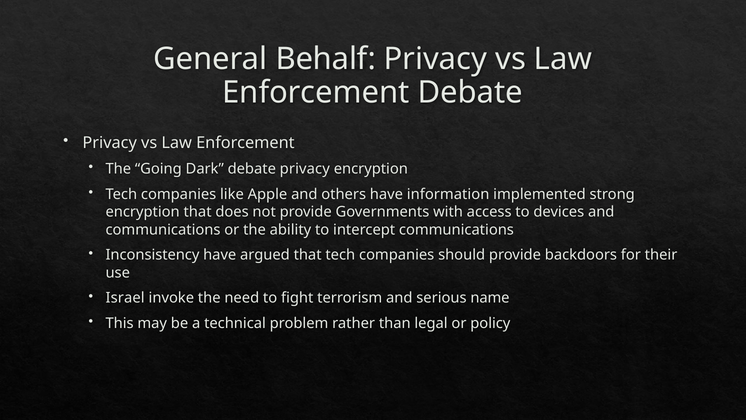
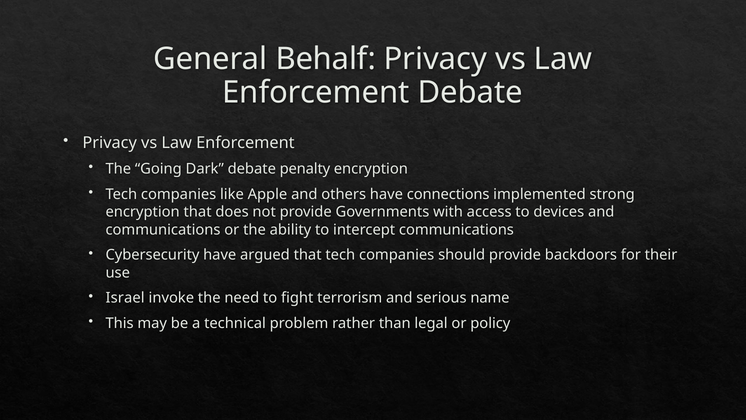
debate privacy: privacy -> penalty
information: information -> connections
Inconsistency: Inconsistency -> Cybersecurity
